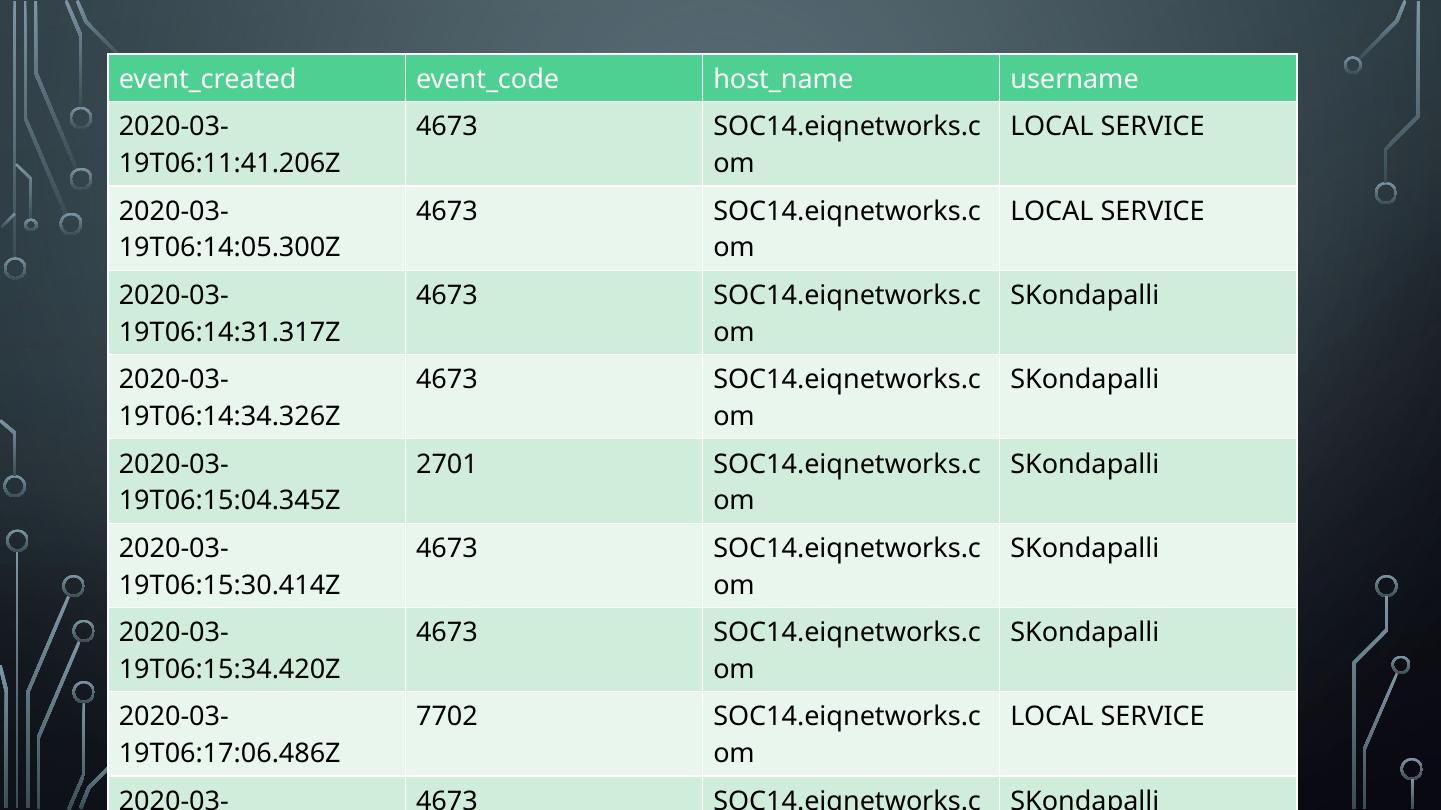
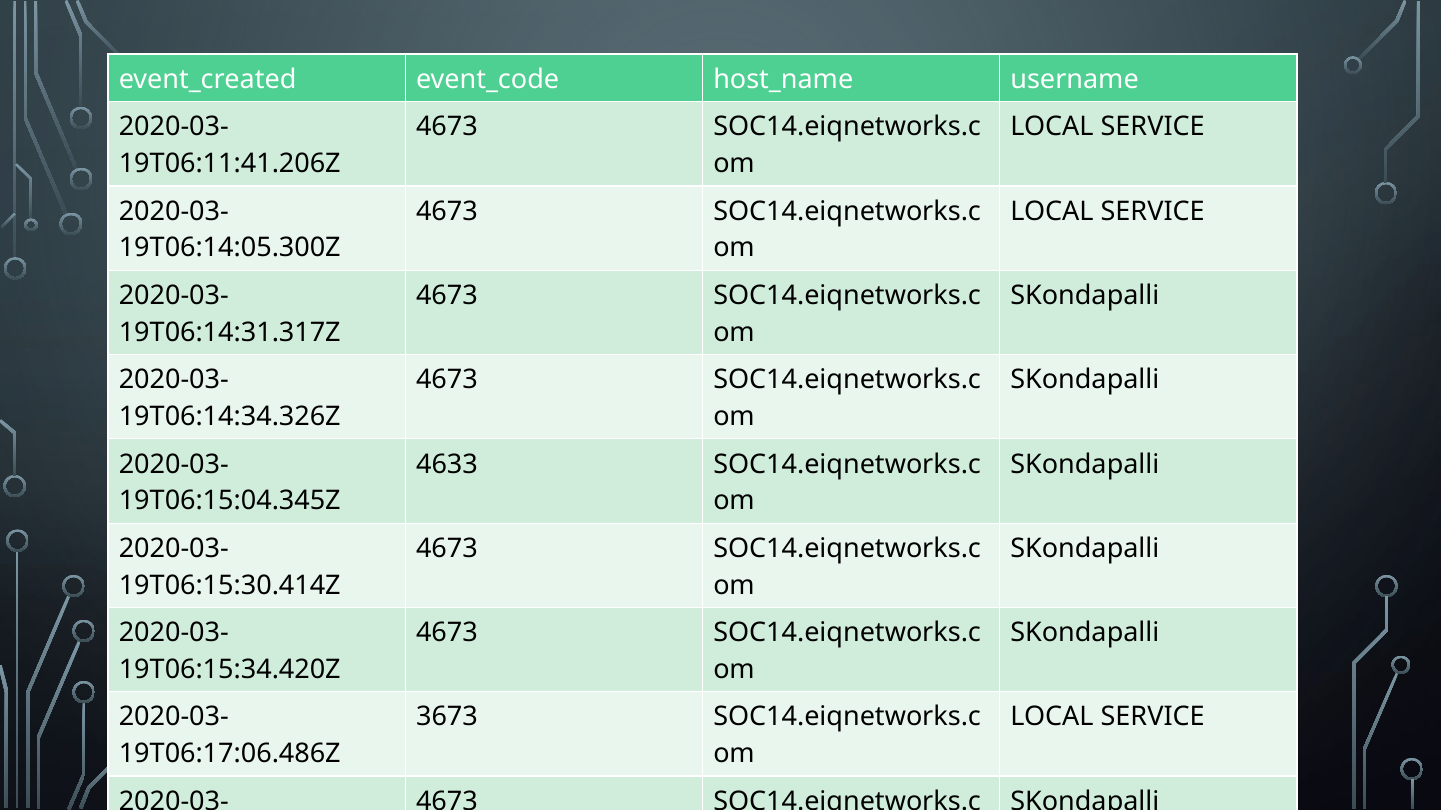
2701: 2701 -> 4633
7702: 7702 -> 3673
